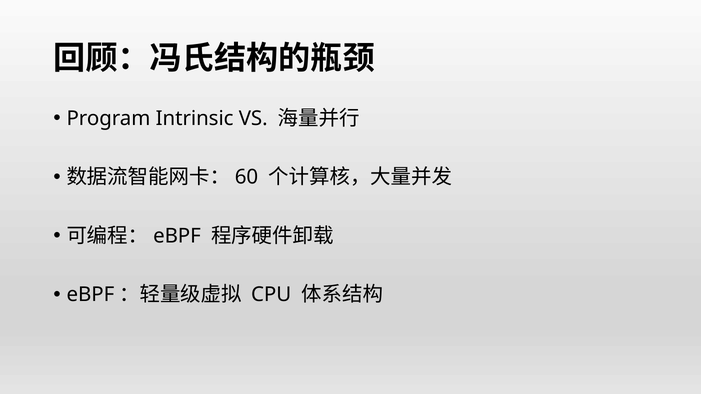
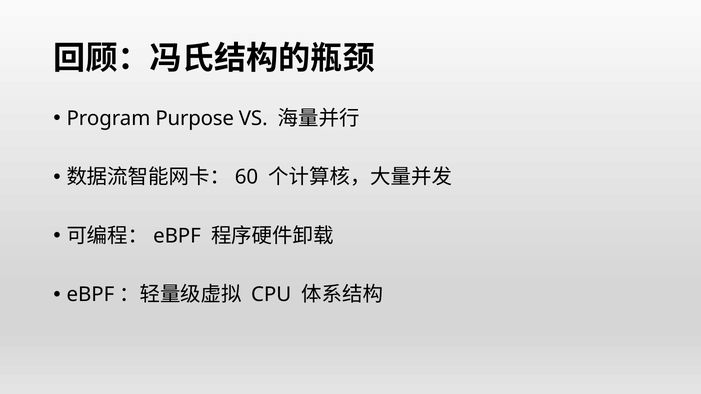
Intrinsic: Intrinsic -> Purpose
